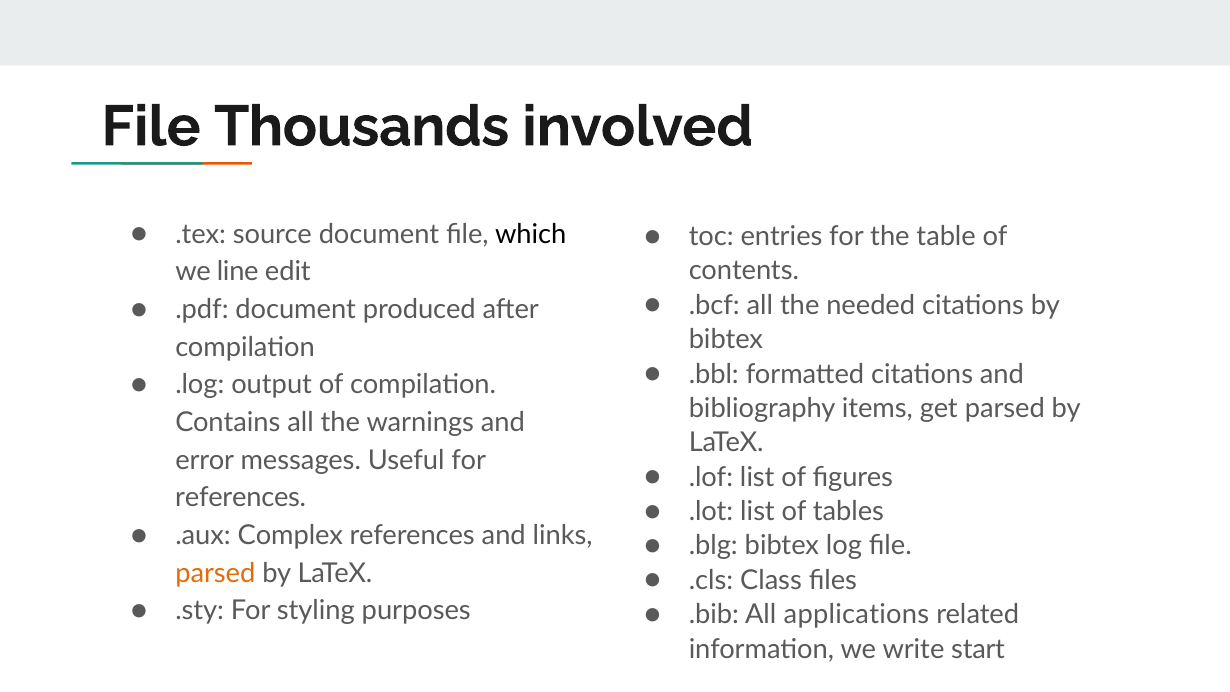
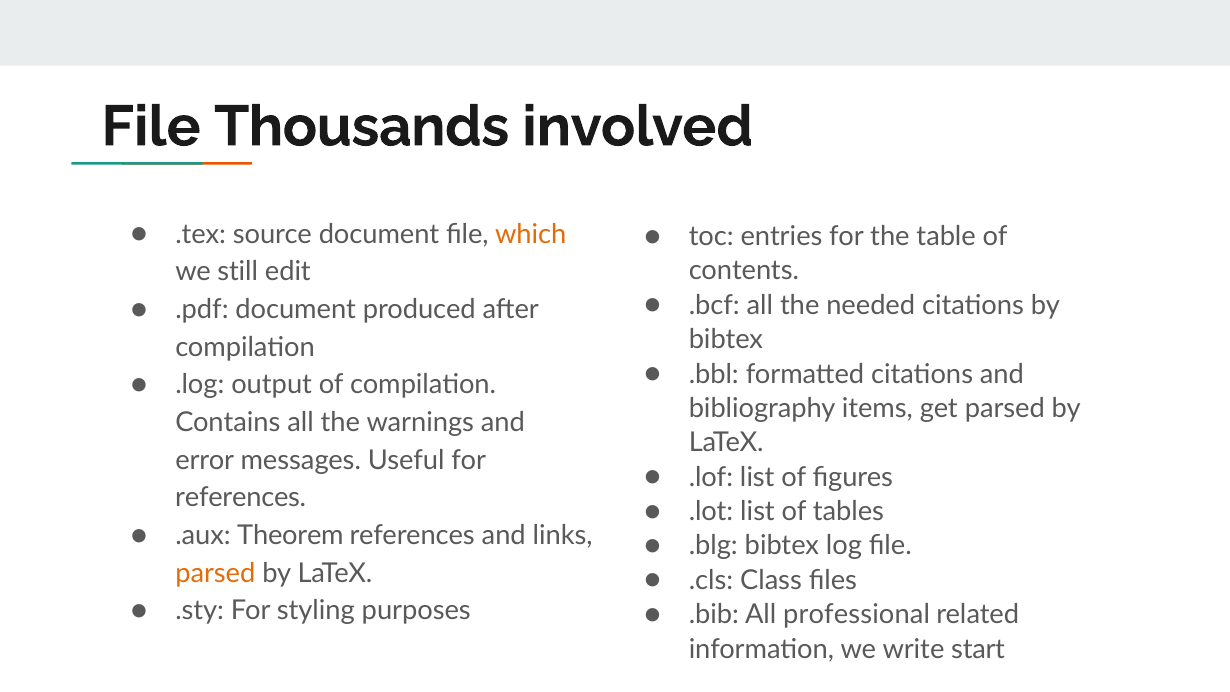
which colour: black -> orange
line: line -> still
Complex: Complex -> Theorem
applications: applications -> professional
